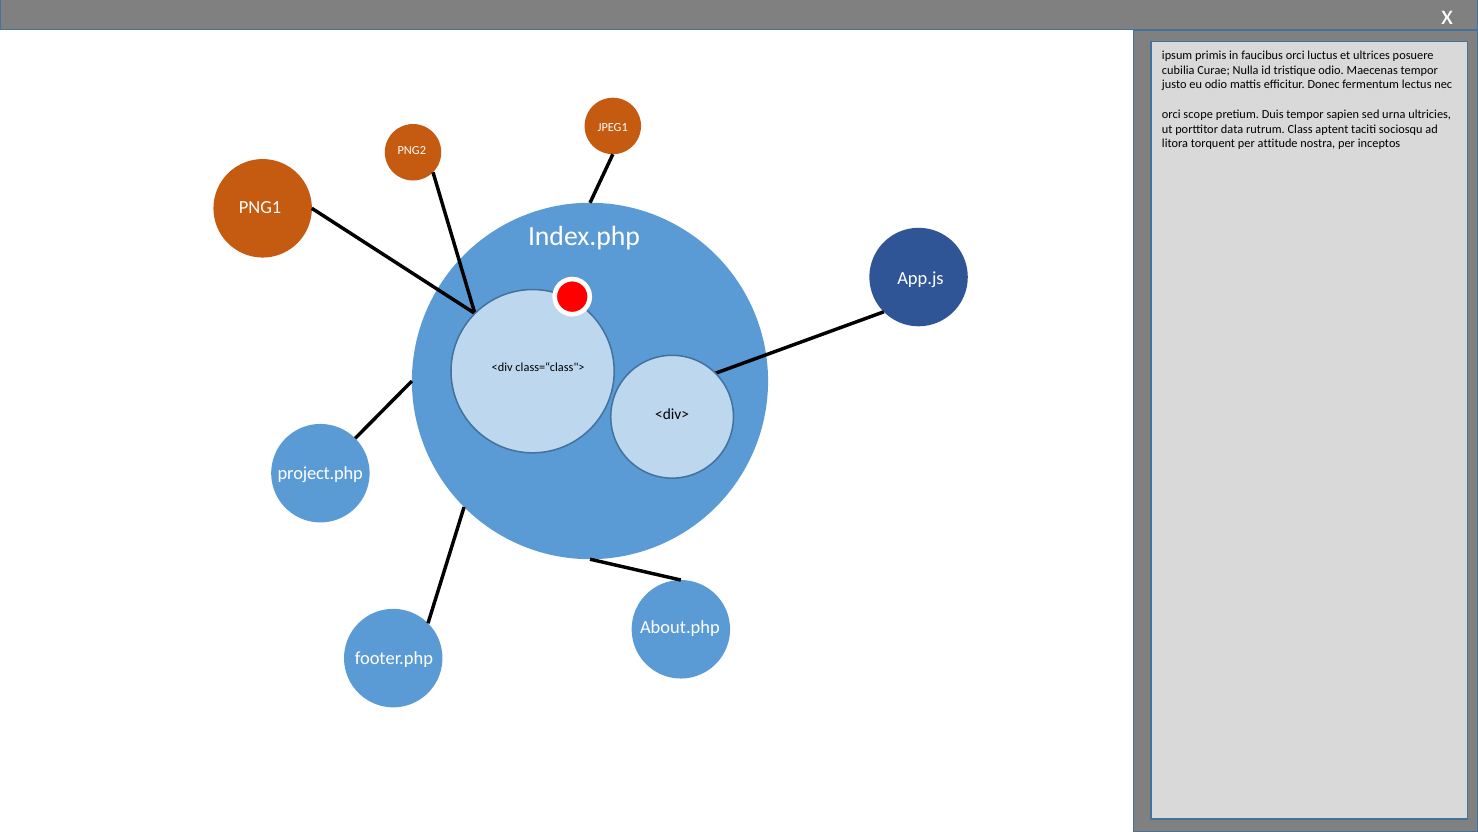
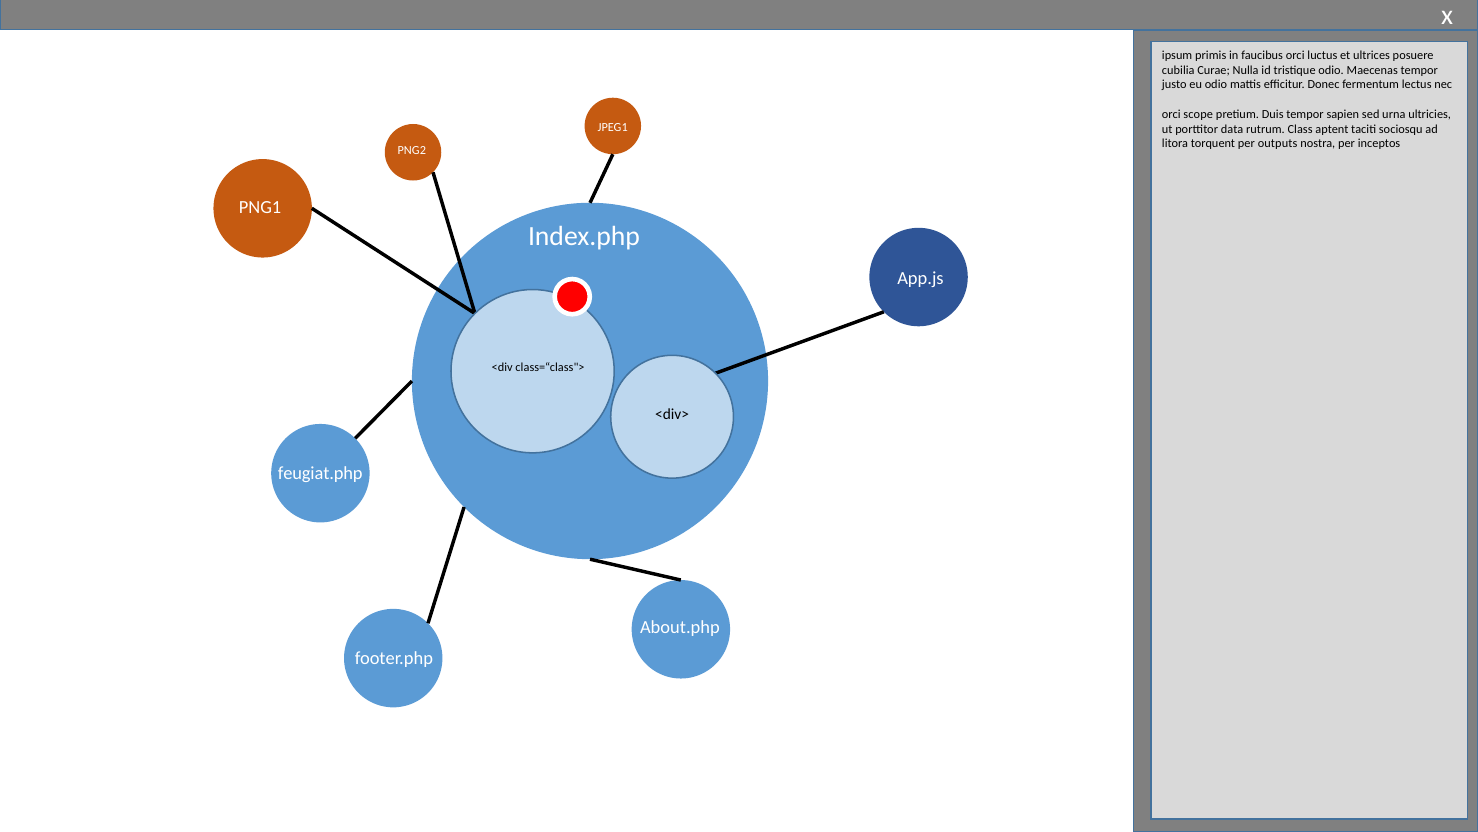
attitude: attitude -> outputs
project.php: project.php -> feugiat.php
